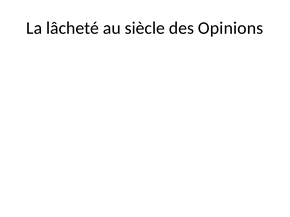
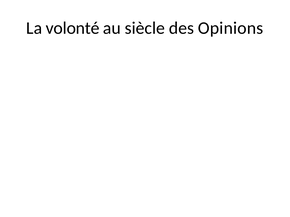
lâcheté: lâcheté -> volonté
